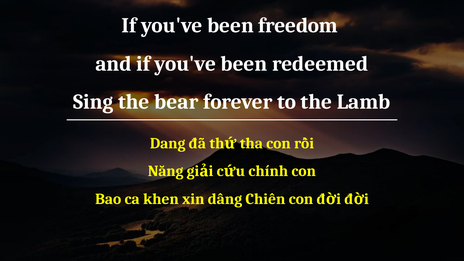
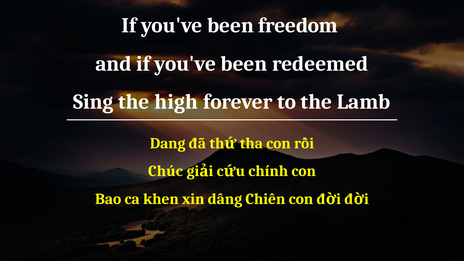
bear: bear -> high
Năng: Năng -> Chúc
